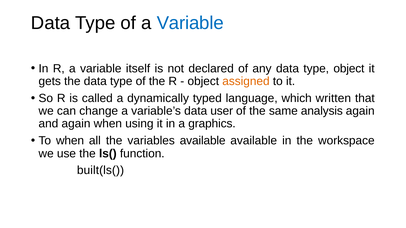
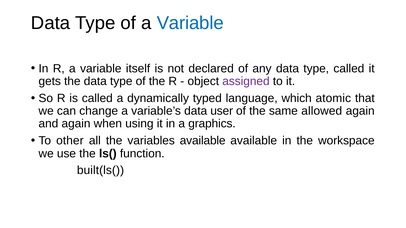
type object: object -> called
assigned colour: orange -> purple
written: written -> atomic
analysis: analysis -> allowed
To when: when -> other
